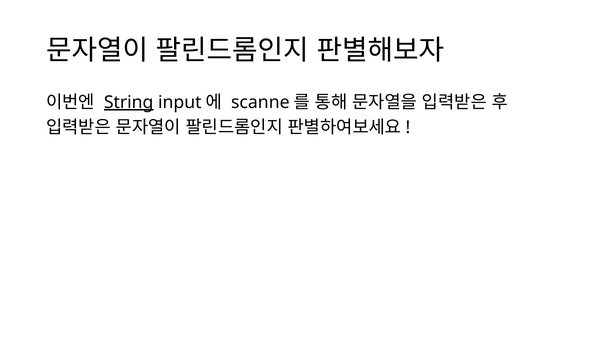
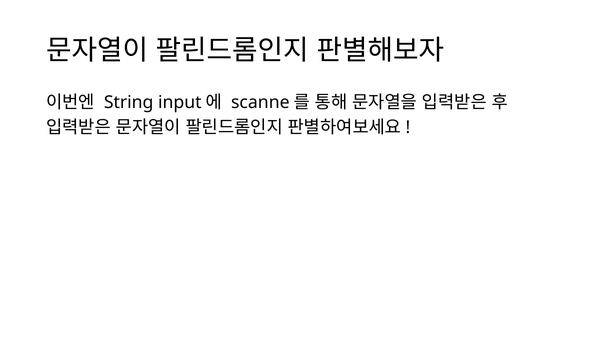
String underline: present -> none
